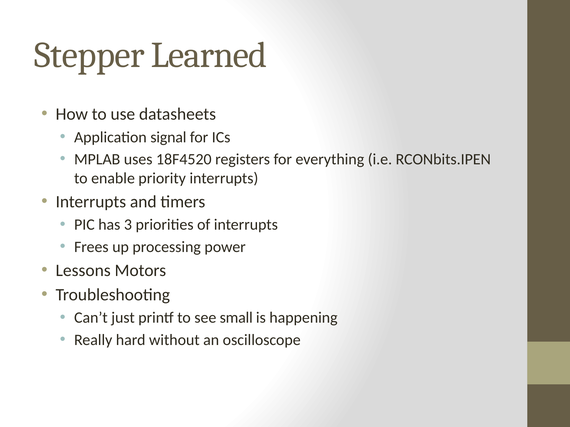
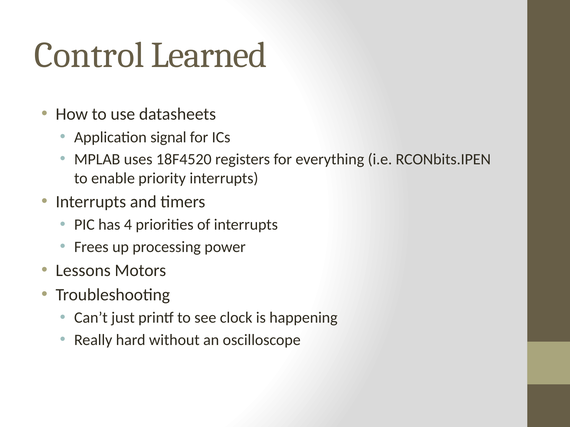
Stepper: Stepper -> Control
3: 3 -> 4
small: small -> clock
